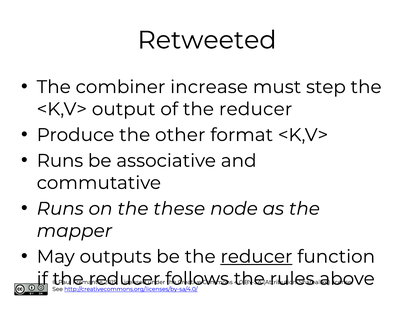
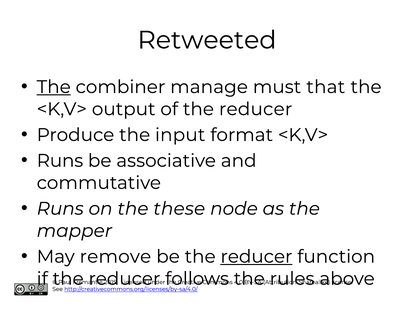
The at (54, 87) underline: none -> present
increase: increase -> manage
step: step -> that
other: other -> input
outputs: outputs -> remove
